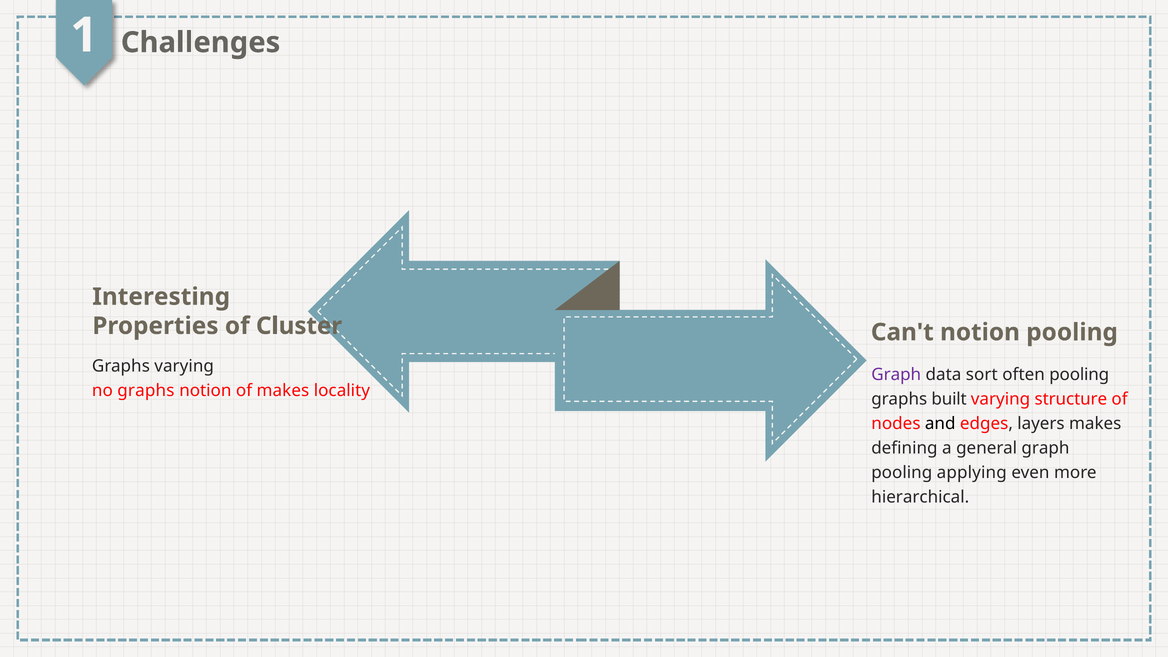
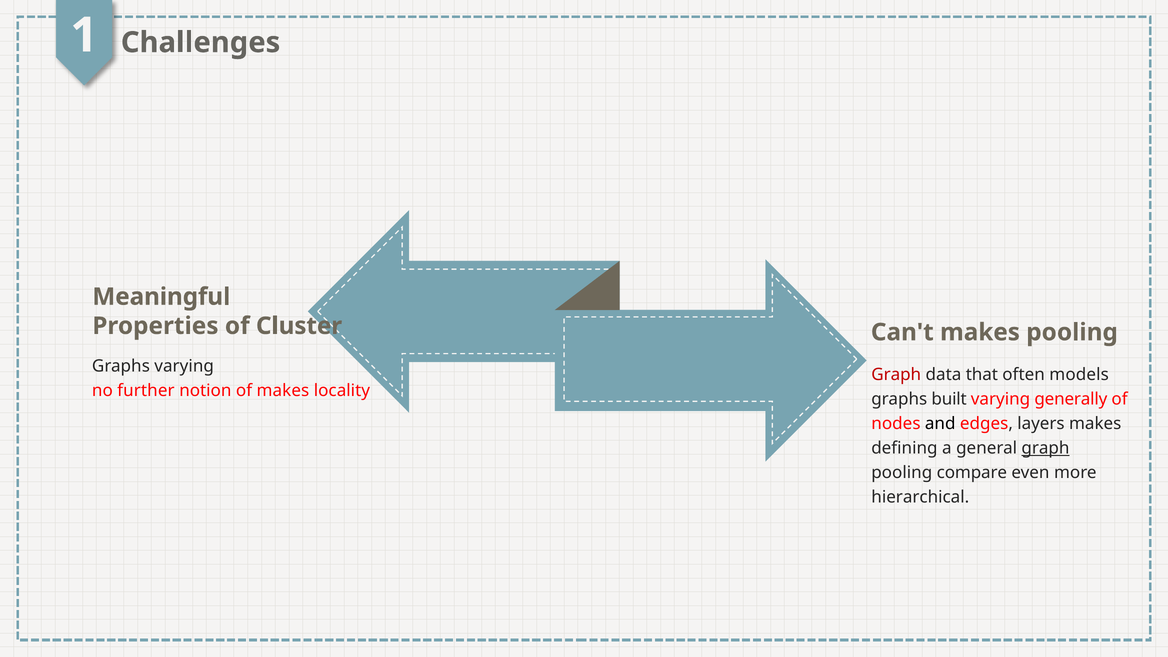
Interesting: Interesting -> Meaningful
Can't notion: notion -> makes
Graph at (896, 375) colour: purple -> red
sort: sort -> that
often pooling: pooling -> models
no graphs: graphs -> further
structure: structure -> generally
graph at (1045, 448) underline: none -> present
applying: applying -> compare
